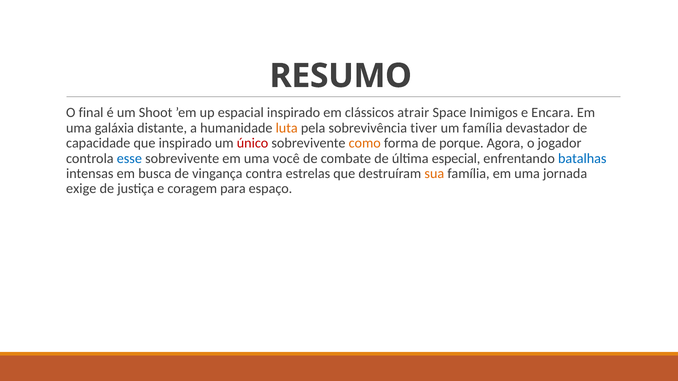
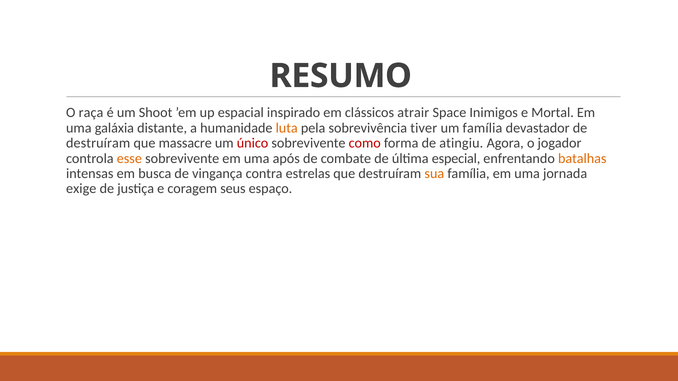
final: final -> raça
Encara: Encara -> Mortal
capacidade at (98, 143): capacidade -> destruíram
que inspirado: inspirado -> massacre
como colour: orange -> red
porque: porque -> atingiu
esse colour: blue -> orange
você: você -> após
batalhas colour: blue -> orange
para: para -> seus
